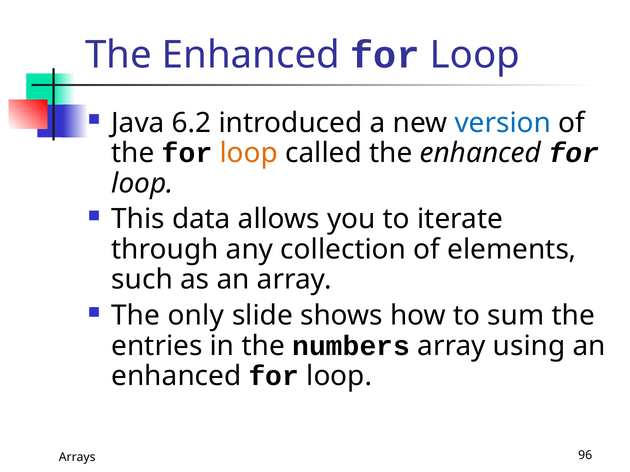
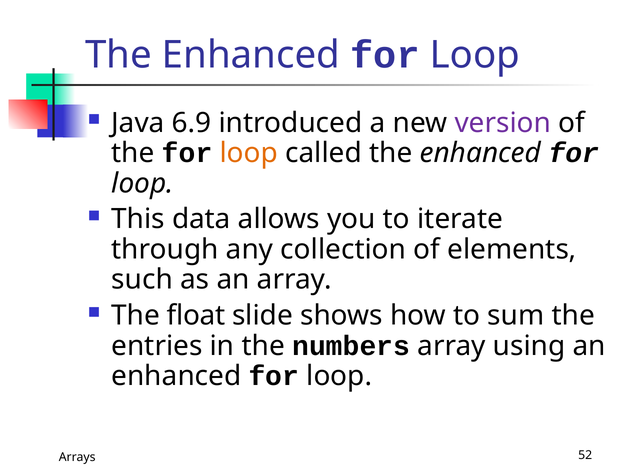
6.2: 6.2 -> 6.9
version colour: blue -> purple
only: only -> float
96: 96 -> 52
